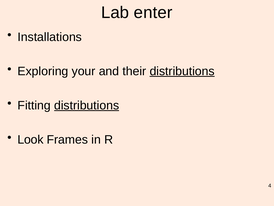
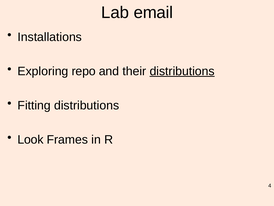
enter: enter -> email
your: your -> repo
distributions at (87, 105) underline: present -> none
